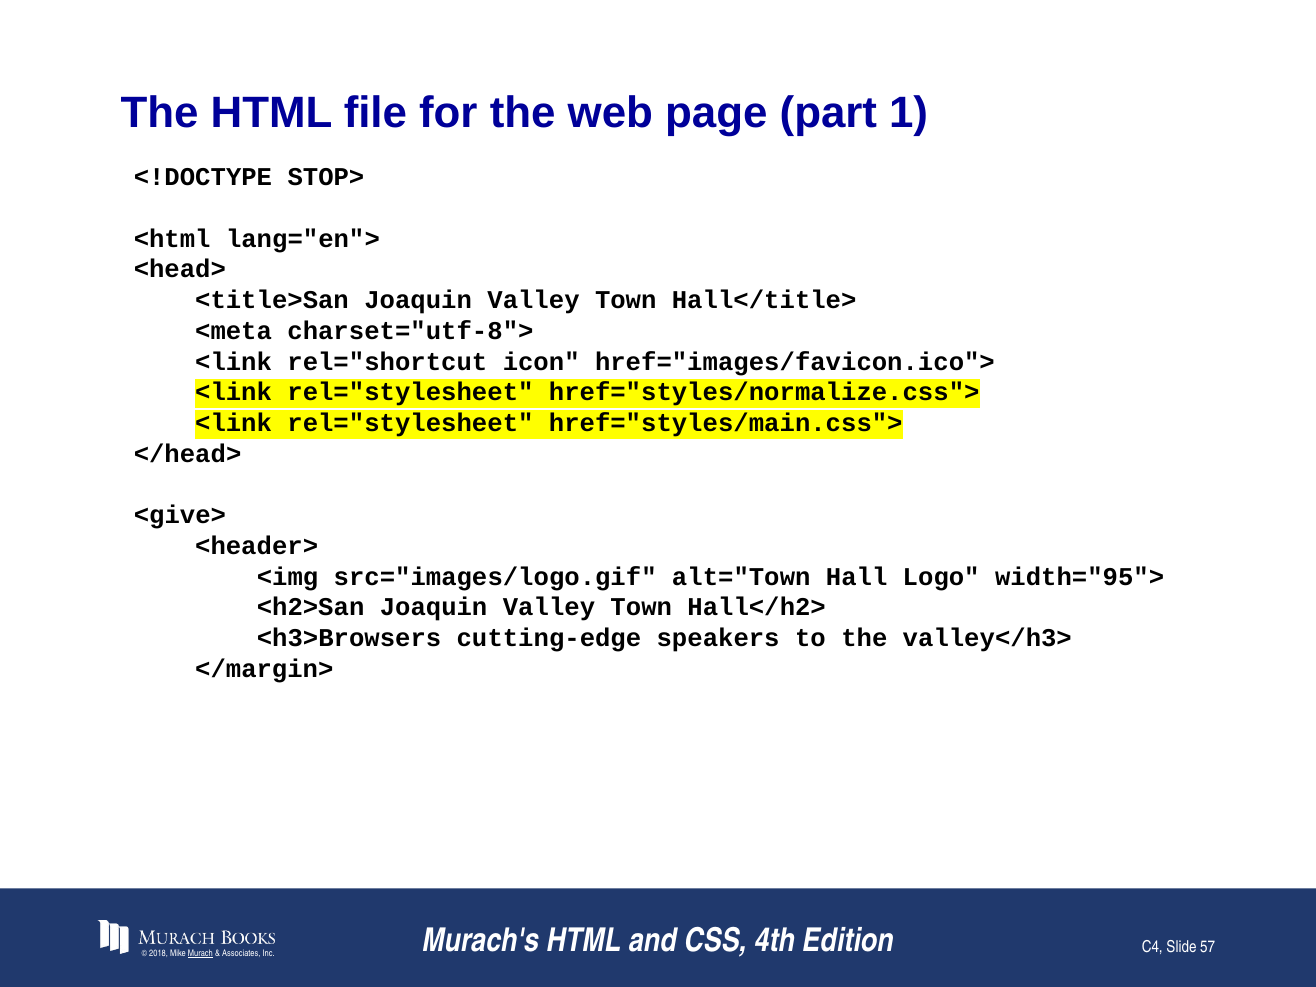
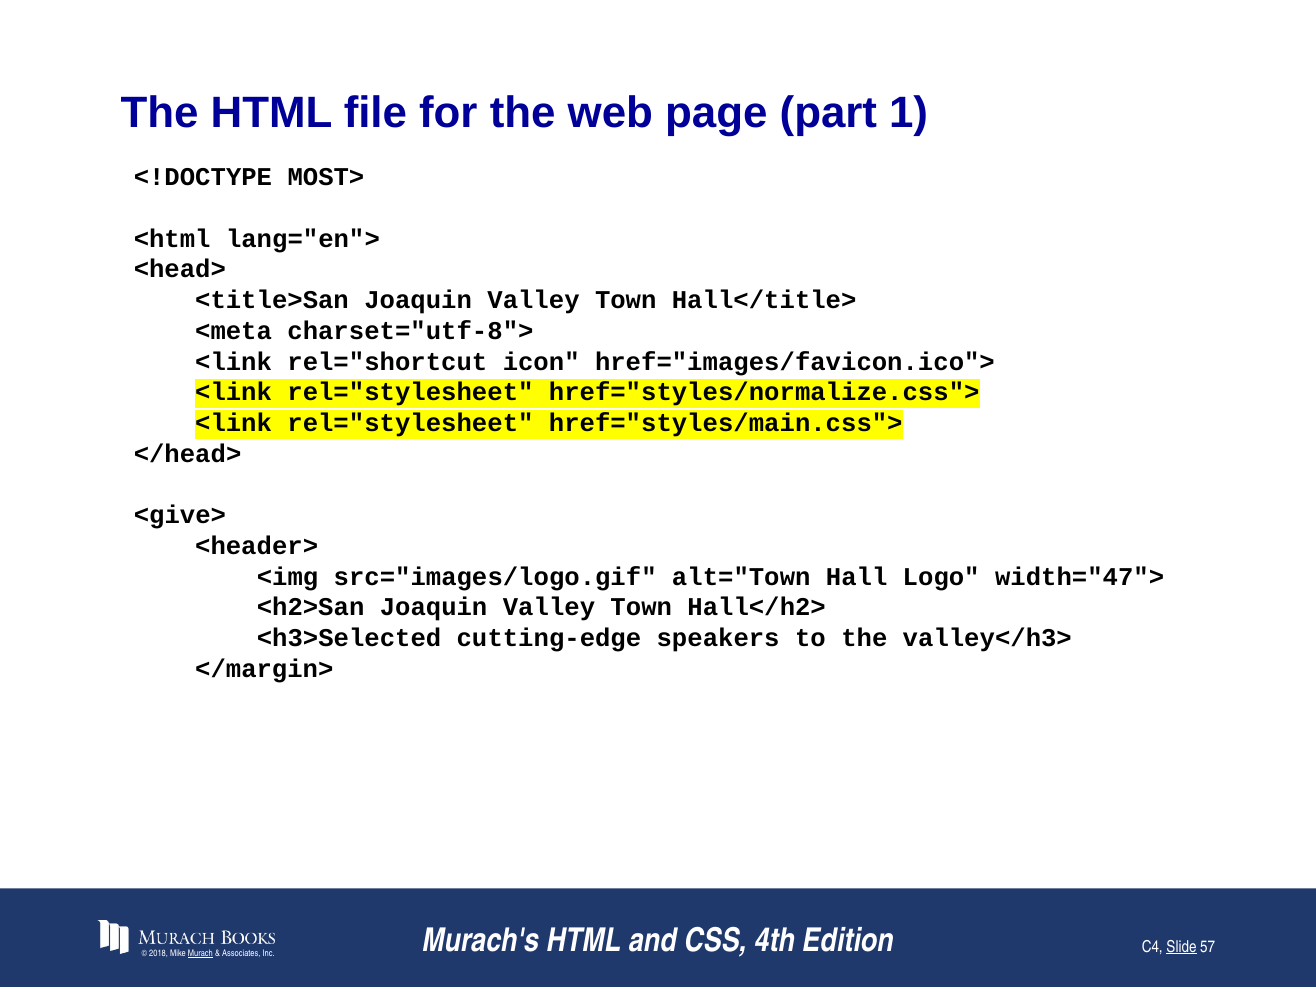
STOP>: STOP> -> MOST>
width="95">: width="95"> -> width="47">
<h3>Browsers: <h3>Browsers -> <h3>Selected
Slide underline: none -> present
